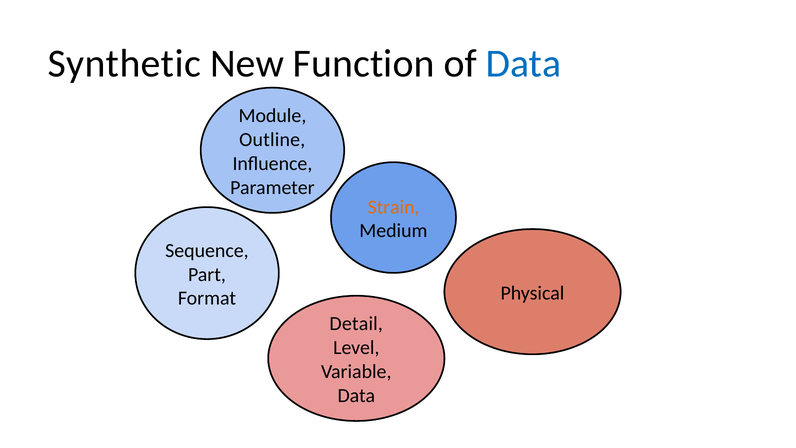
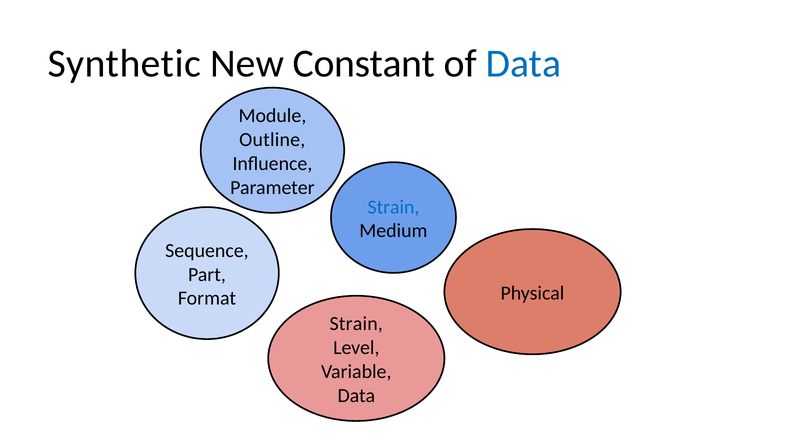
Function: Function -> Constant
Strain at (393, 207) colour: orange -> blue
Detail at (356, 324): Detail -> Strain
